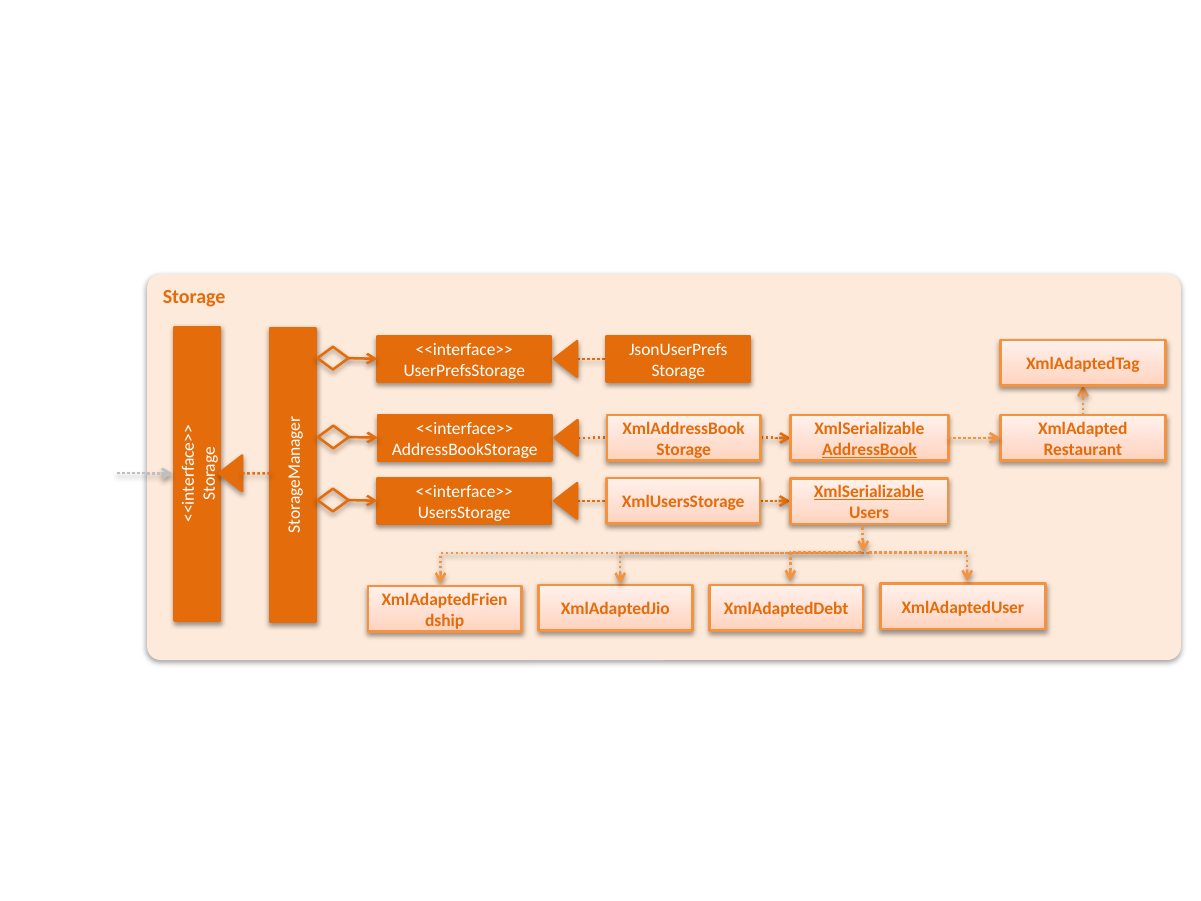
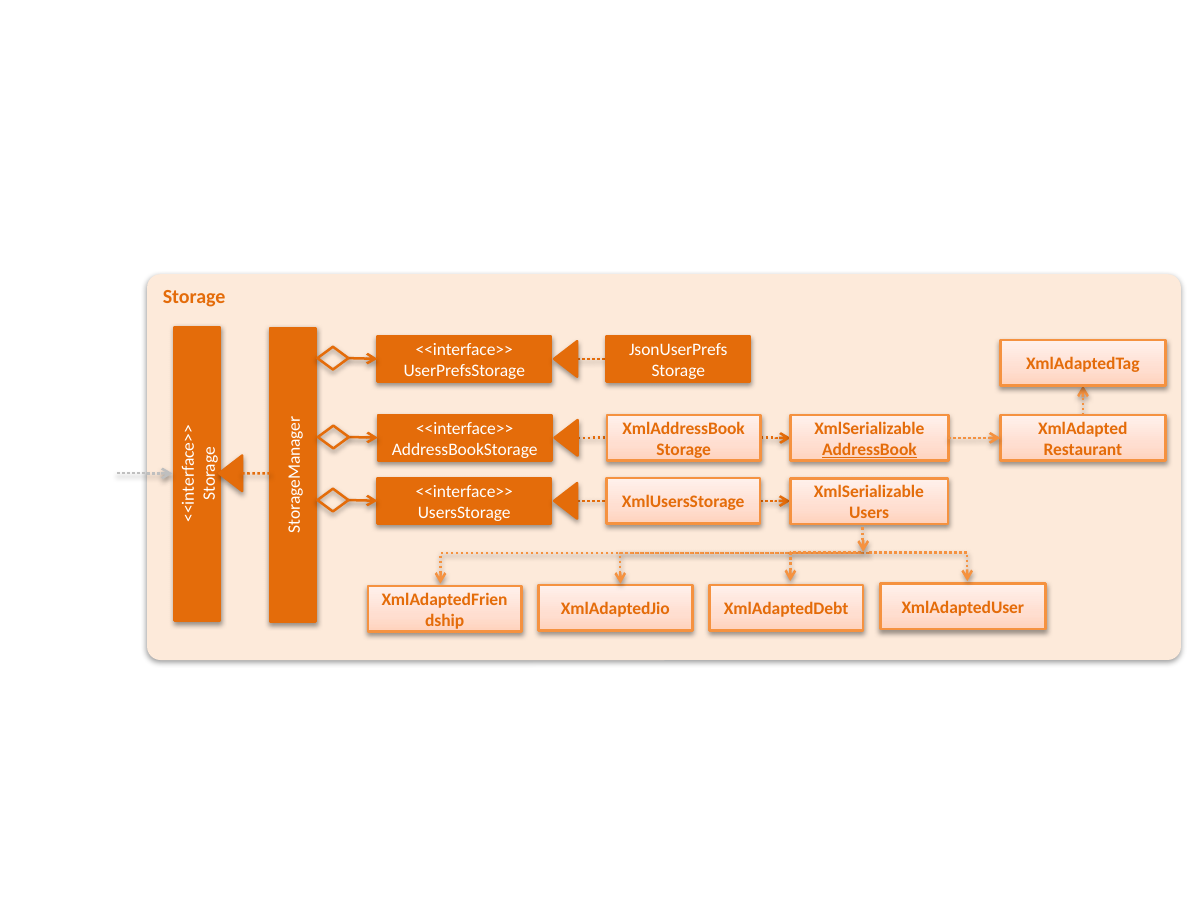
XmlSerializable at (869, 492) underline: present -> none
